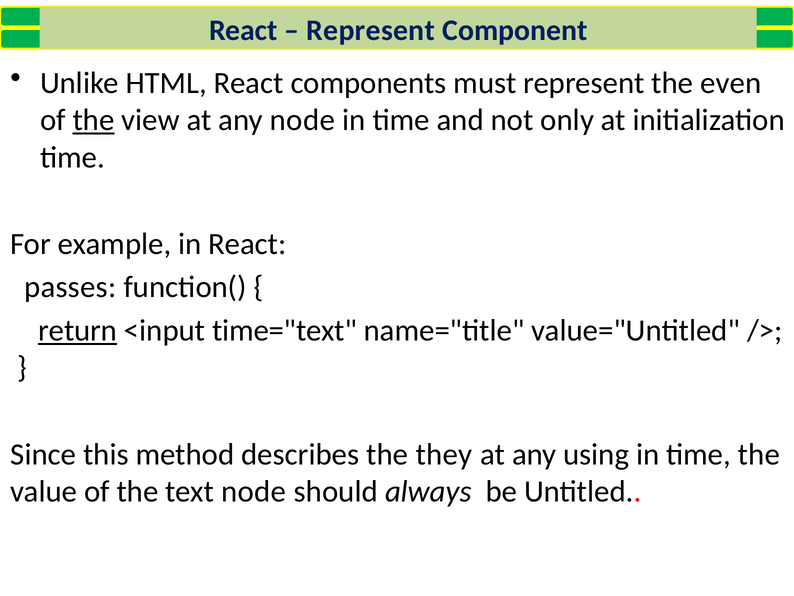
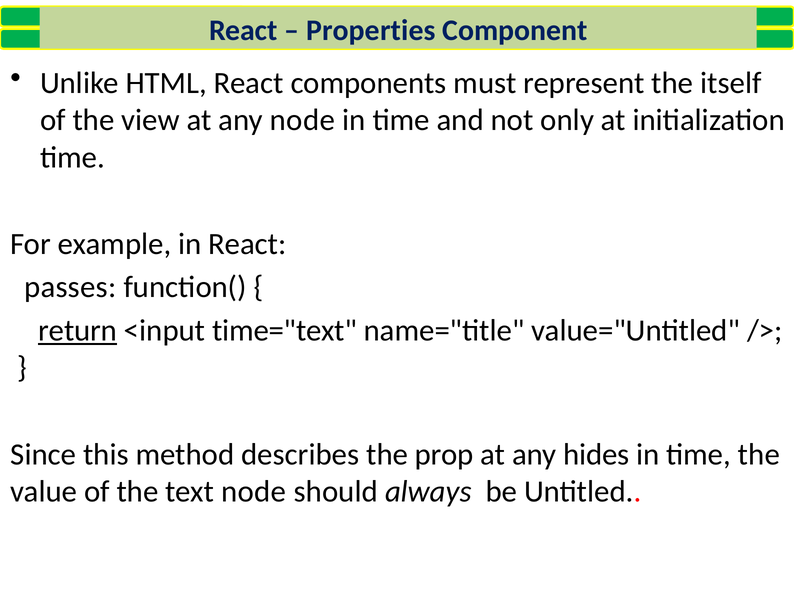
Represent at (371, 31): Represent -> Properties
even: even -> itself
the at (94, 120) underline: present -> none
they: they -> prop
using: using -> hides
